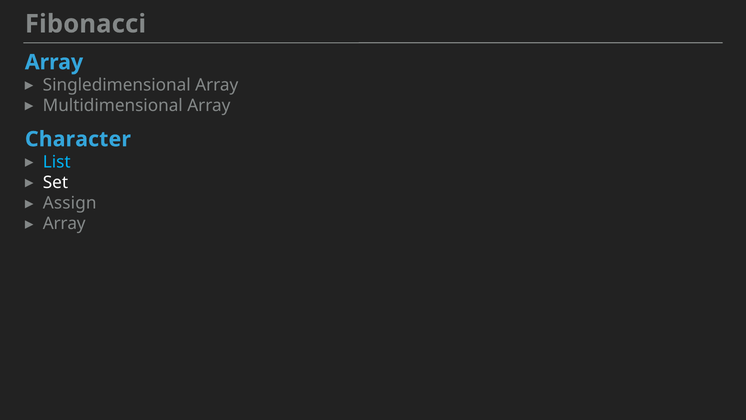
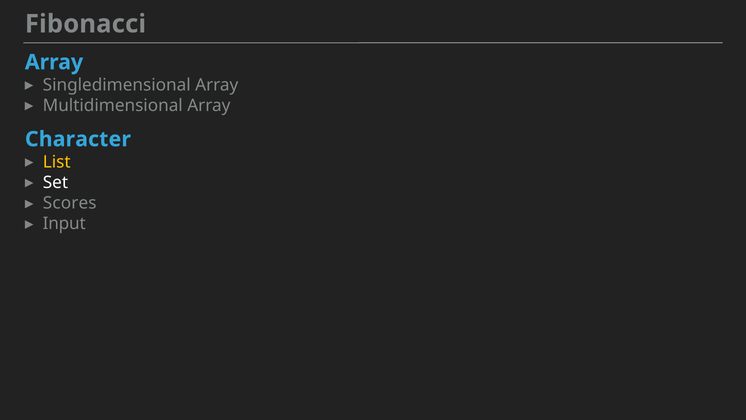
List colour: light blue -> yellow
Assign: Assign -> Scores
Array at (64, 224): Array -> Input
